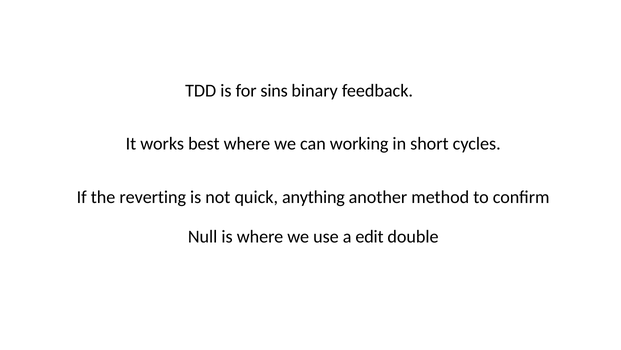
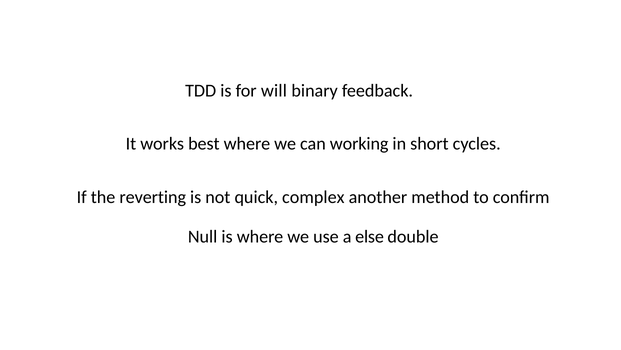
sins: sins -> will
anything: anything -> complex
edit: edit -> else
